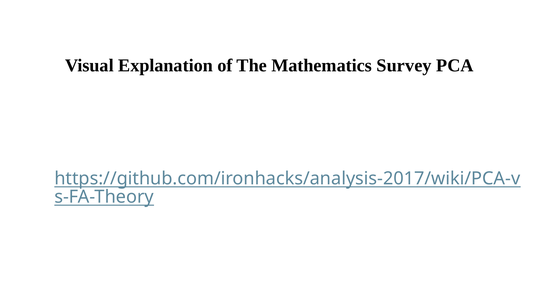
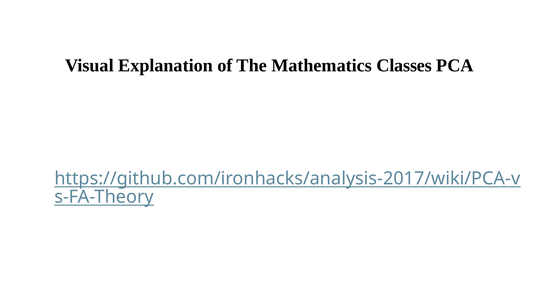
Survey: Survey -> Classes
